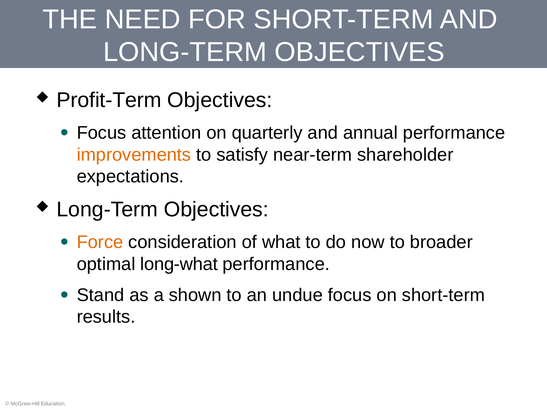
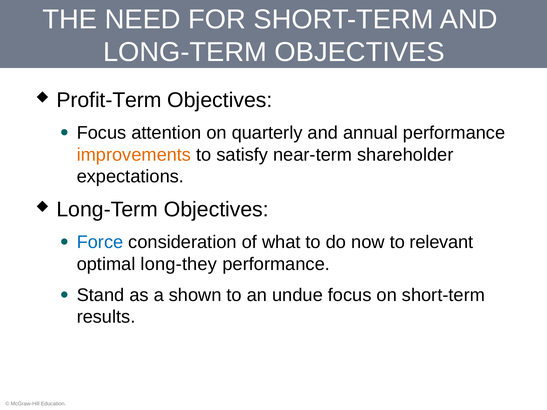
Force colour: orange -> blue
broader: broader -> relevant
long-what: long-what -> long-they
